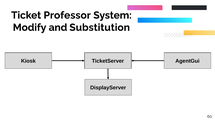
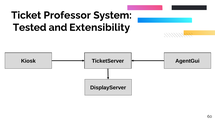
Modify: Modify -> Tested
Substitution: Substitution -> Extensibility
